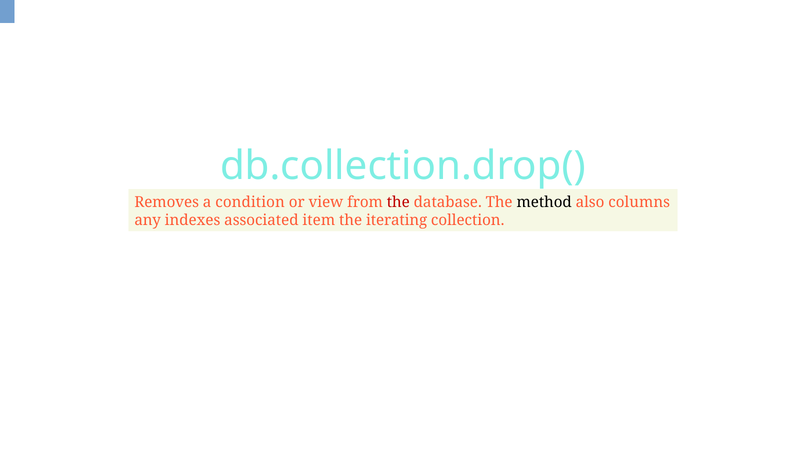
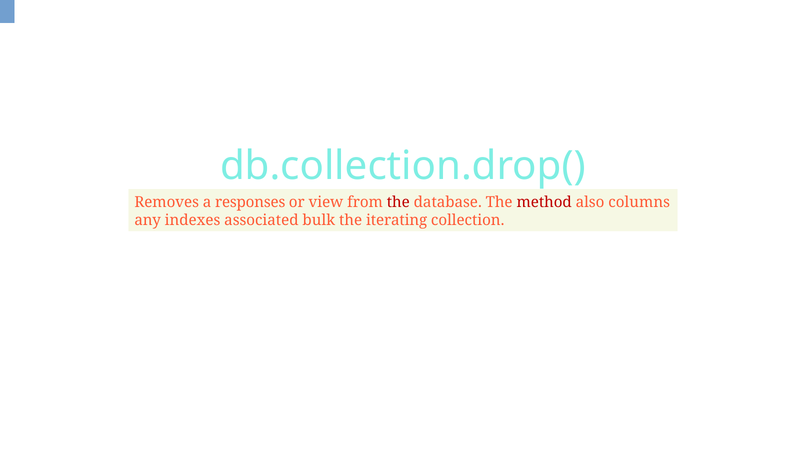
condition: condition -> responses
method colour: black -> red
item: item -> bulk
